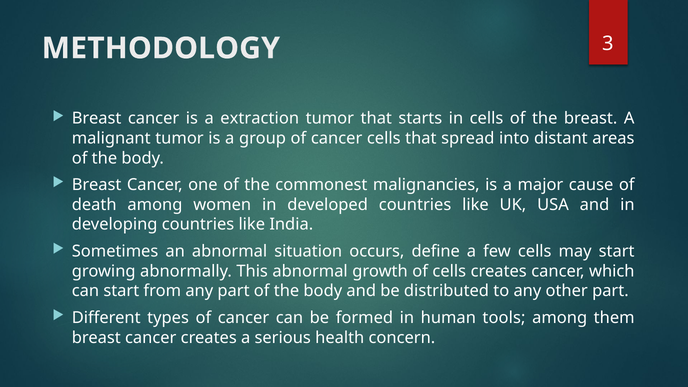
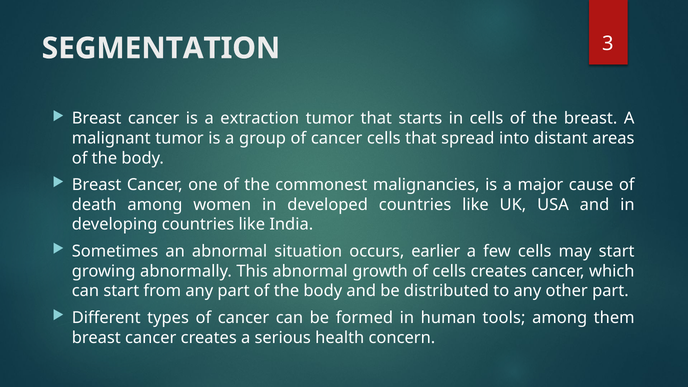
METHODOLOGY: METHODOLOGY -> SEGMENTATION
define: define -> earlier
